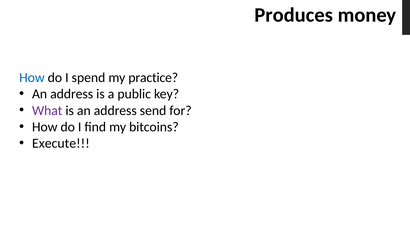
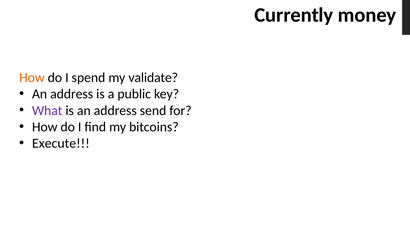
Produces: Produces -> Currently
How at (32, 78) colour: blue -> orange
practice: practice -> validate
